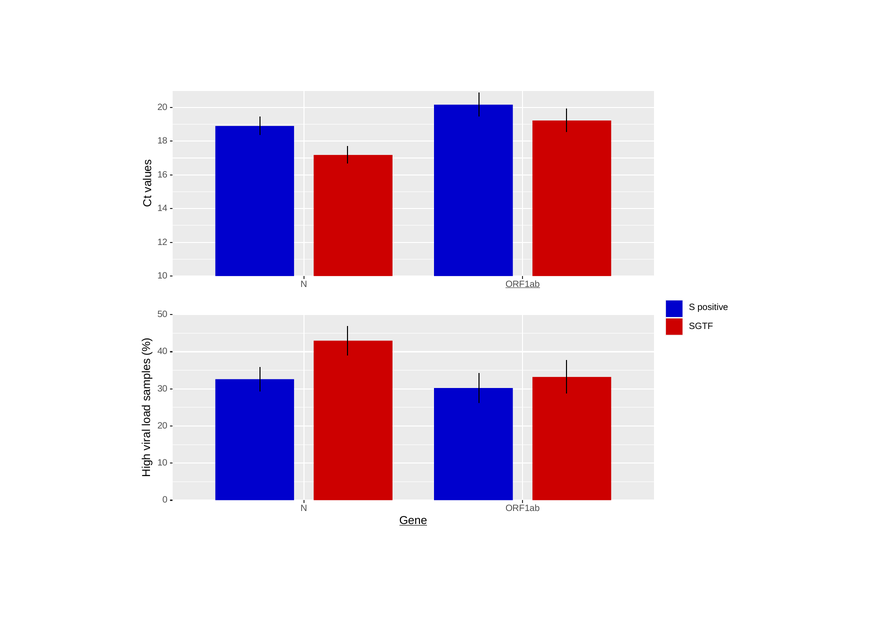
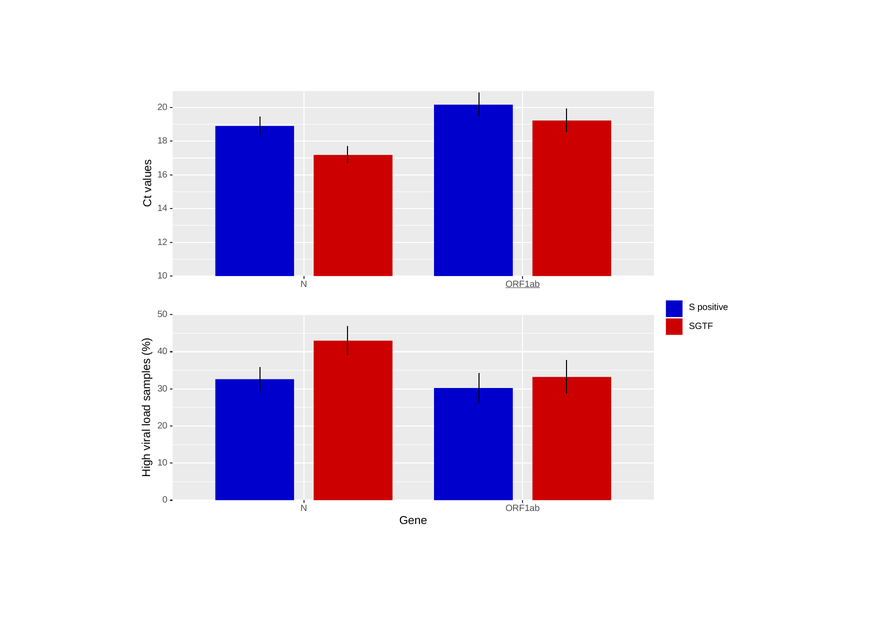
Gene underline: present -> none
